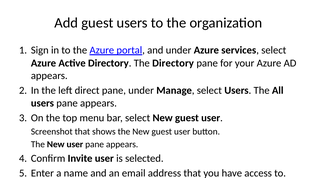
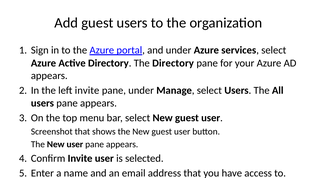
left direct: direct -> invite
